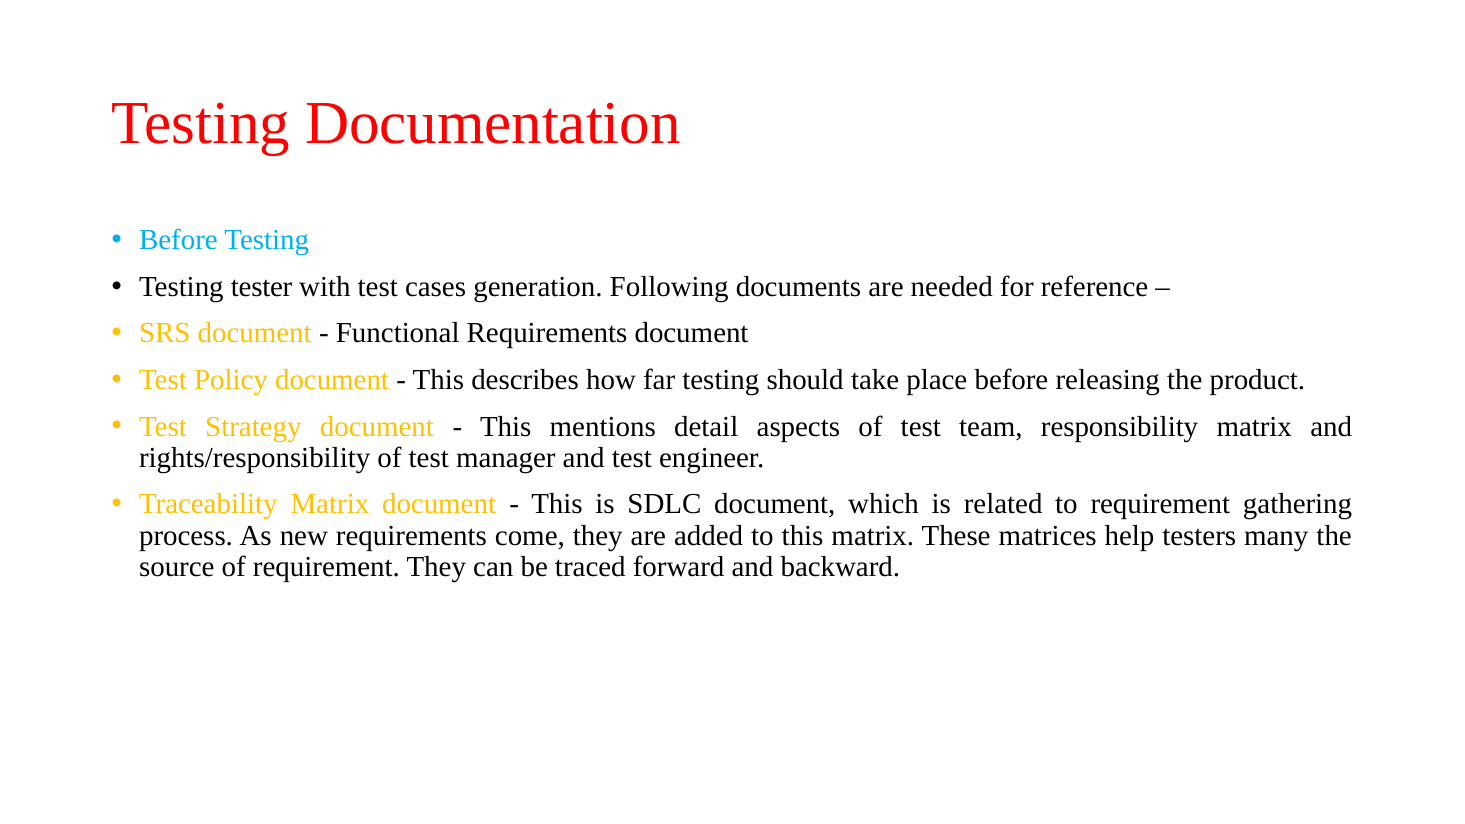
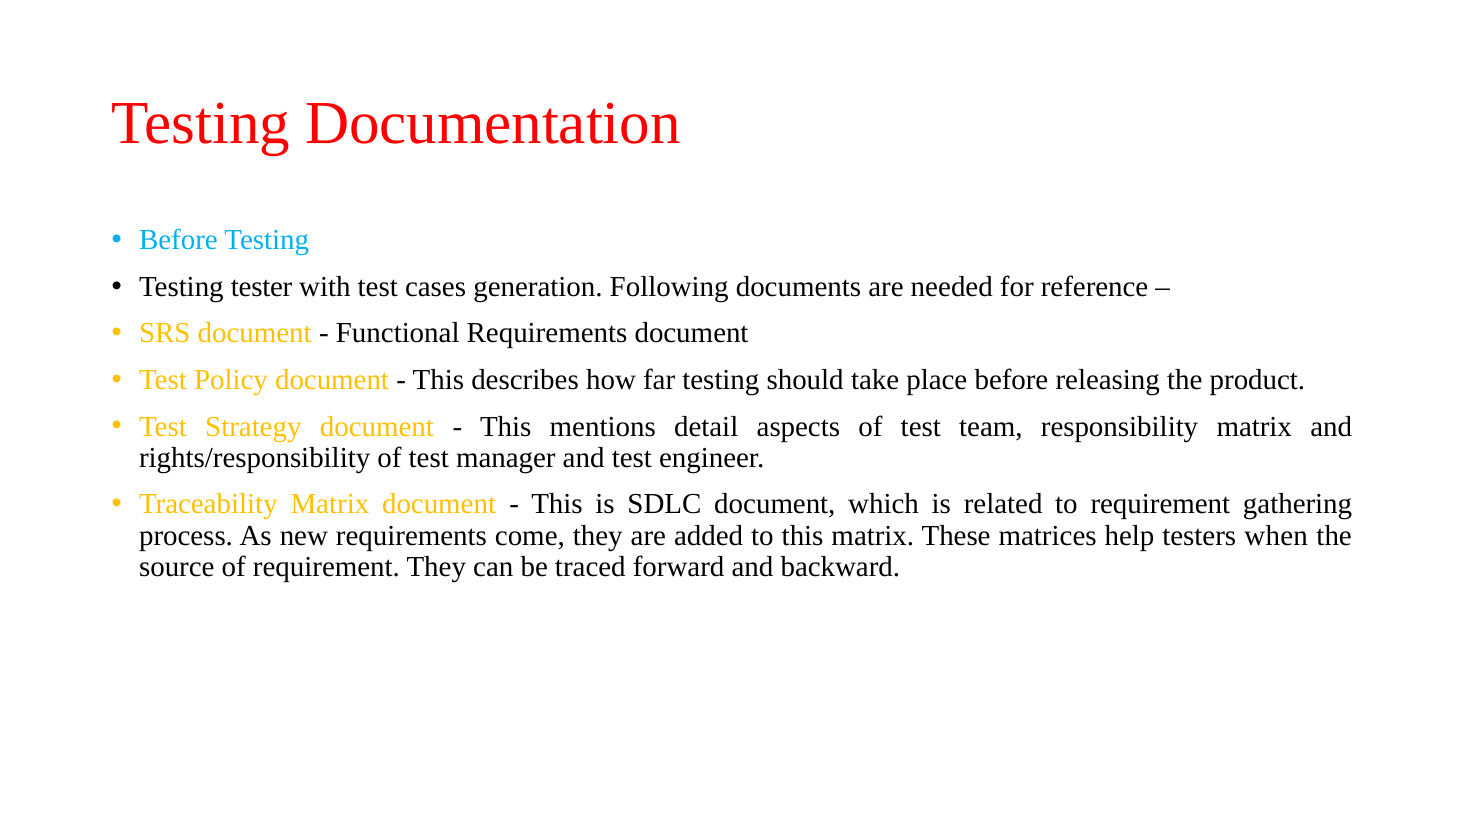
many: many -> when
